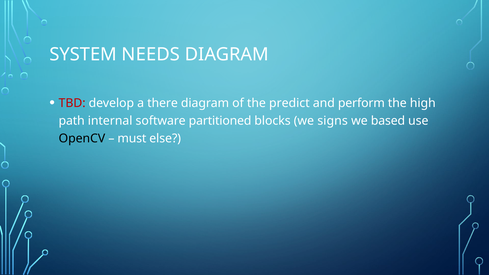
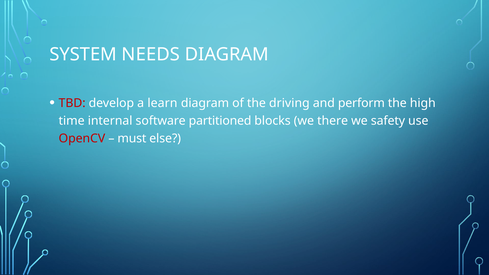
there: there -> learn
predict: predict -> driving
path: path -> time
signs: signs -> there
based: based -> safety
OpenCV colour: black -> red
